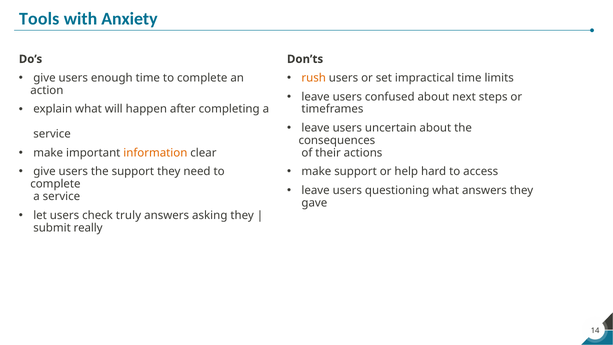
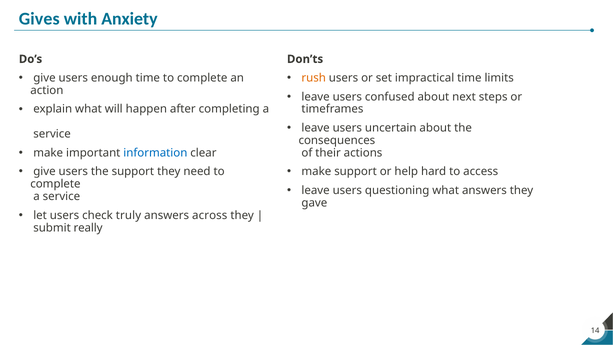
Tools: Tools -> Gives
information colour: orange -> blue
asking: asking -> across
